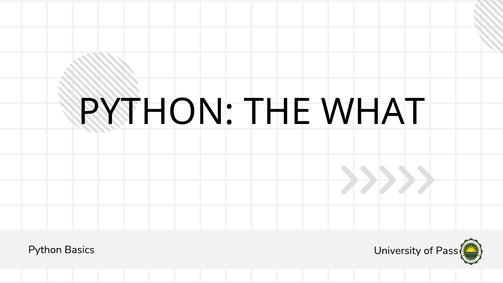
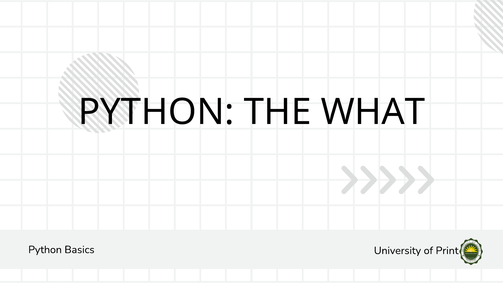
Pass: Pass -> Print
